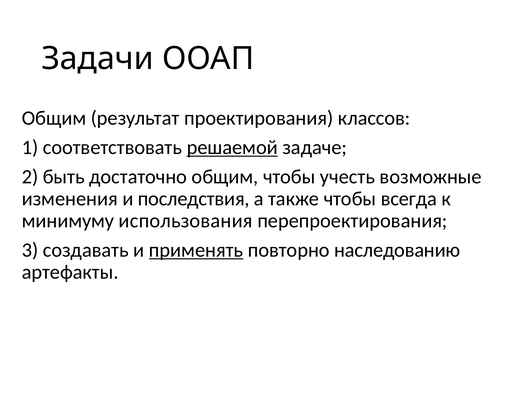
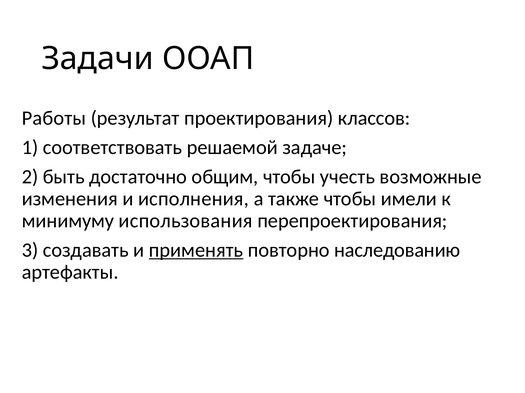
Общим at (54, 118): Общим -> Работы
решаемой underline: present -> none
последствия: последствия -> исполнения
всегда: всегда -> имели
